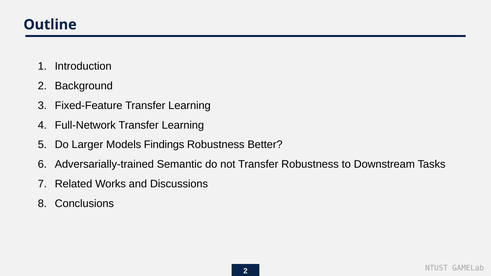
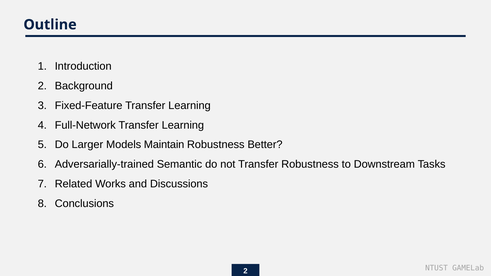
Findings: Findings -> Maintain
